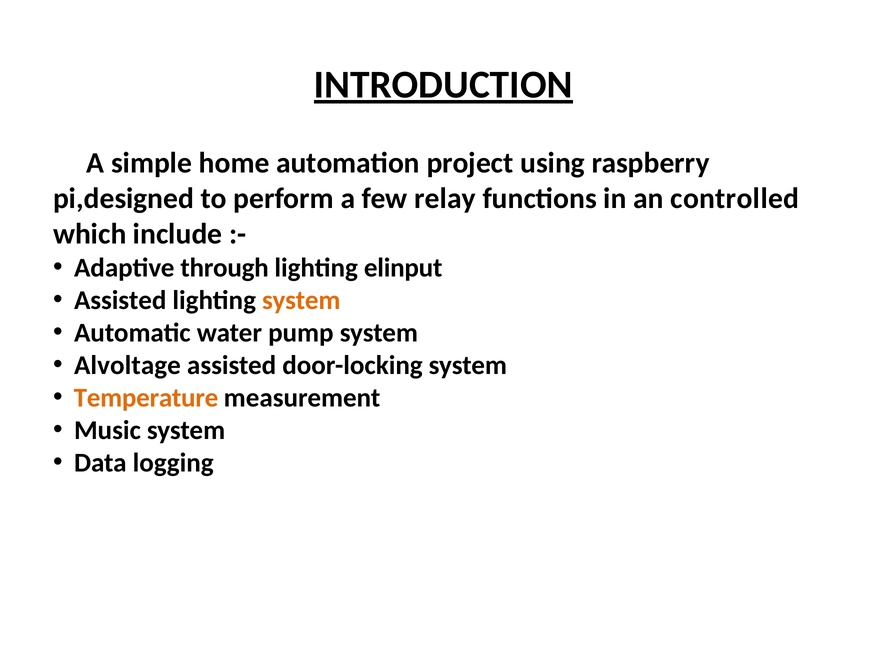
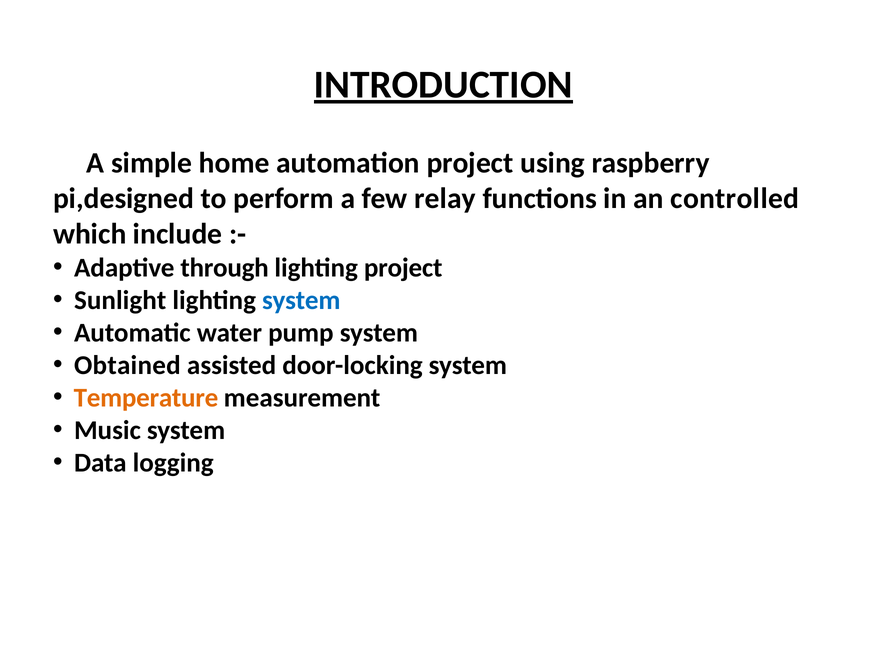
lighting elinput: elinput -> project
Assisted at (120, 300): Assisted -> Sunlight
system at (301, 300) colour: orange -> blue
Alvoltage: Alvoltage -> Obtained
